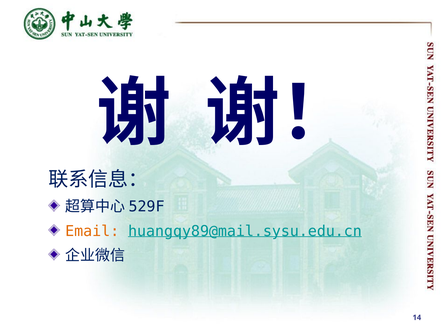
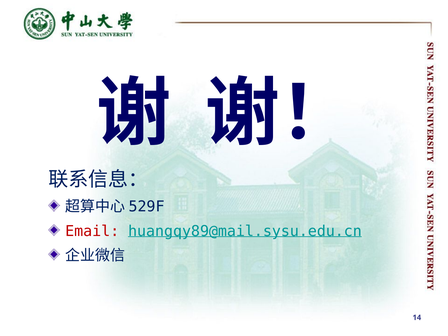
Email colour: orange -> red
